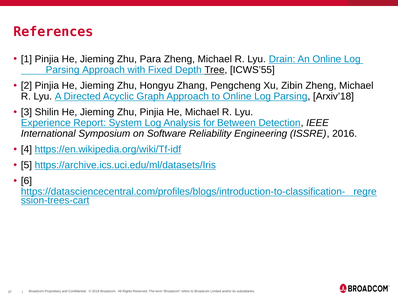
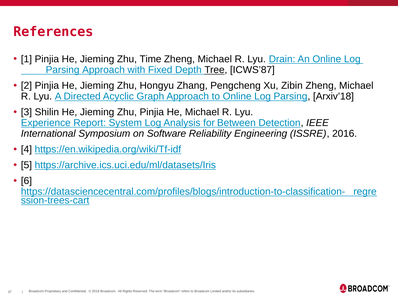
Para: Para -> Time
ICWS’55: ICWS’55 -> ICWS’87
